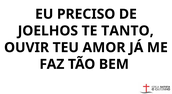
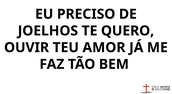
TANTO: TANTO -> QUERO
